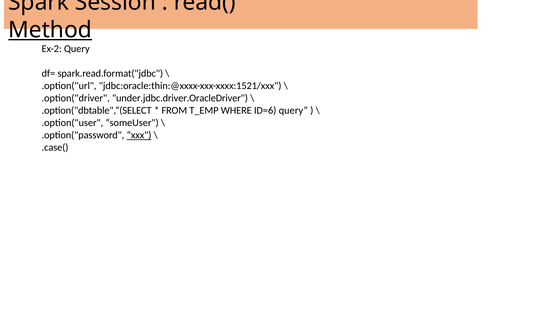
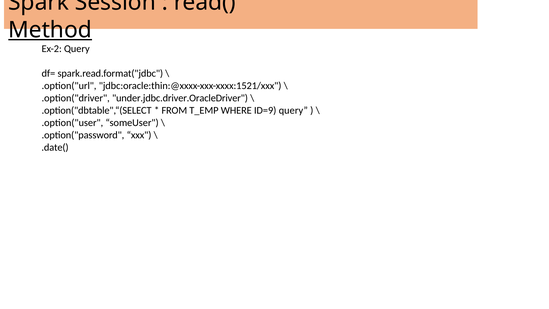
ID=6: ID=6 -> ID=9
xxx underline: present -> none
.case(: .case( -> .date(
